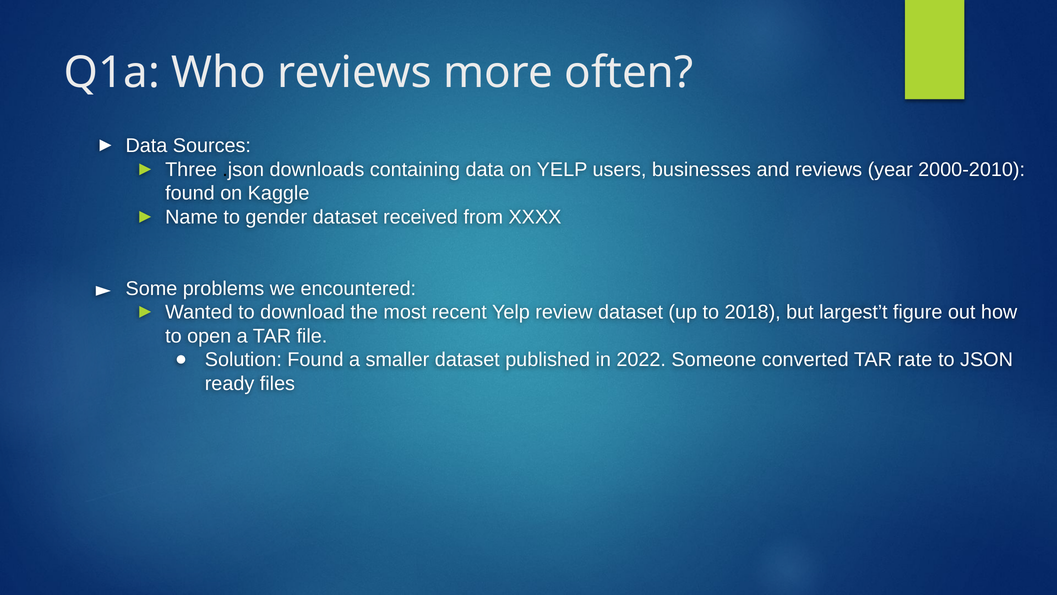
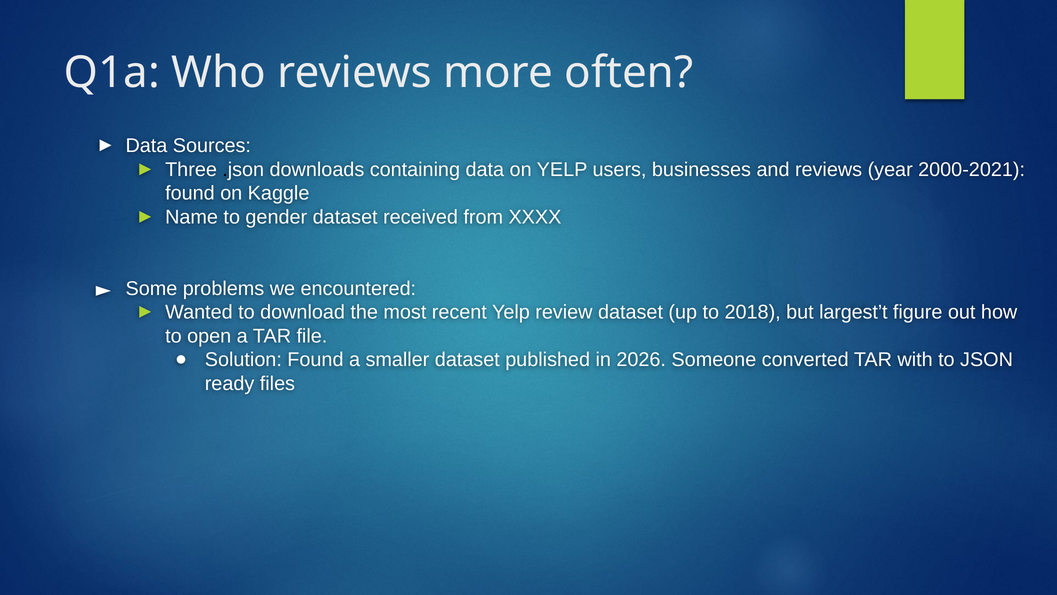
2000-2010: 2000-2010 -> 2000-2021
2022: 2022 -> 2026
rate: rate -> with
